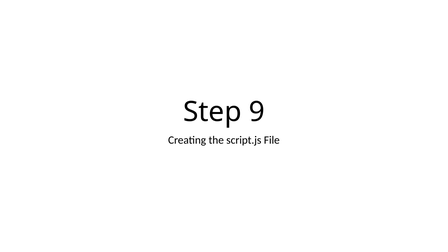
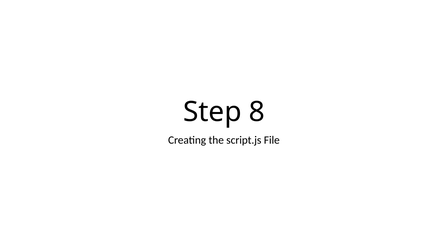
9: 9 -> 8
